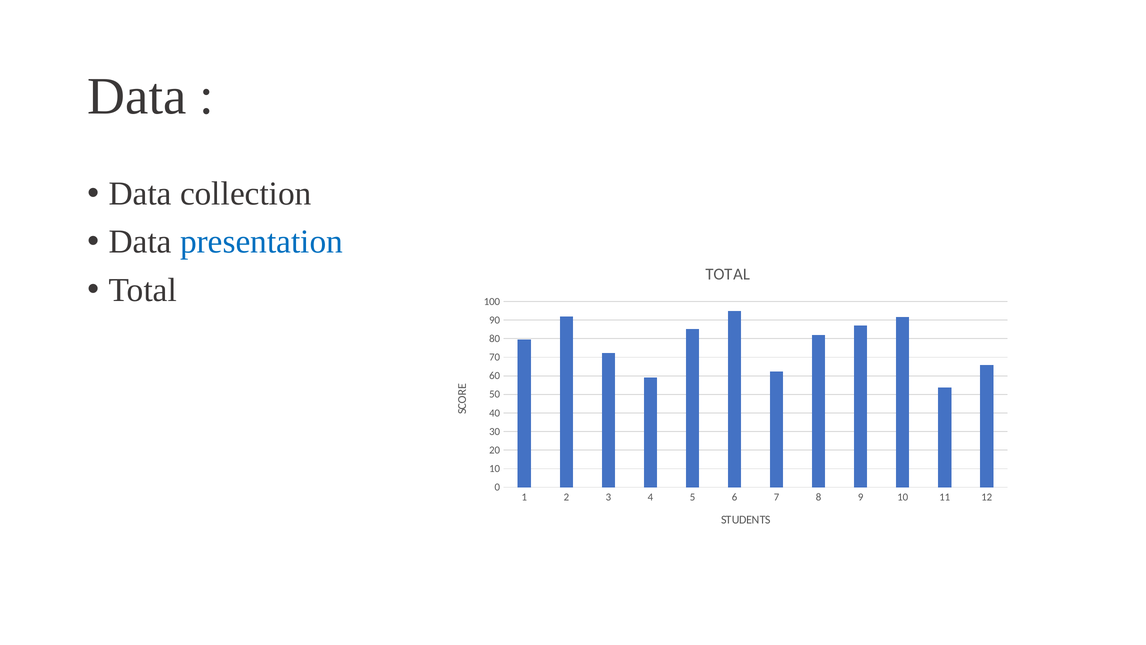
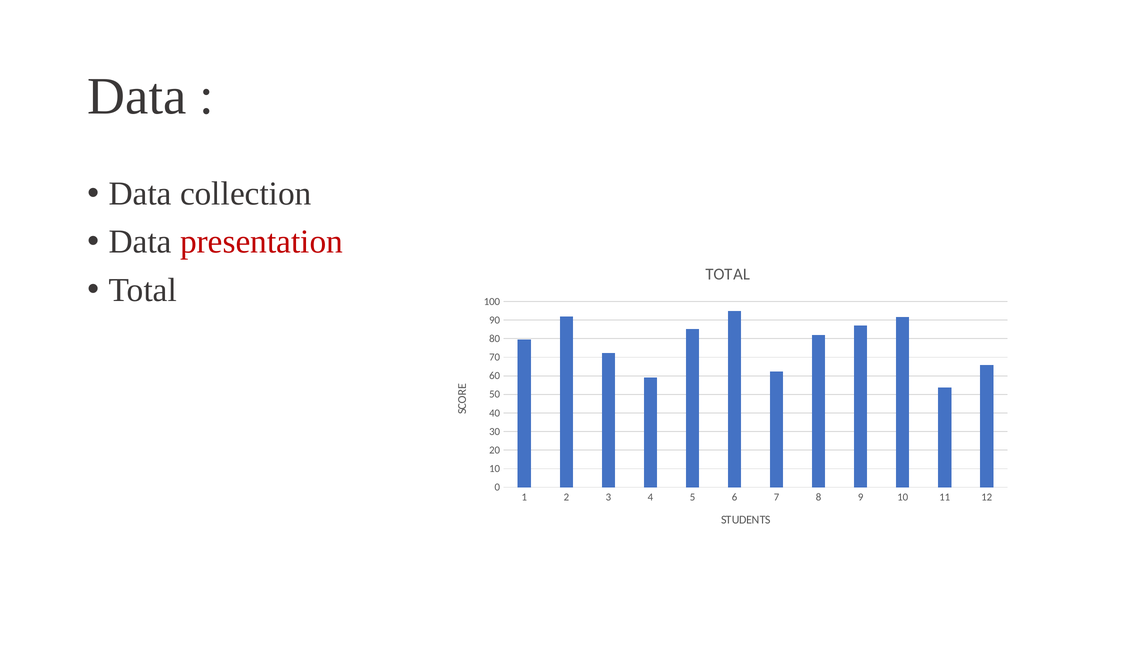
presentation colour: blue -> red
